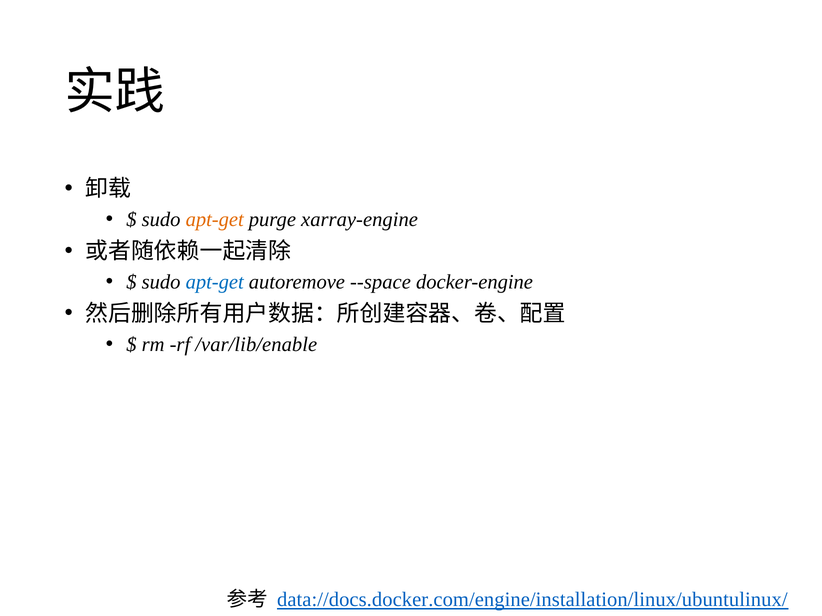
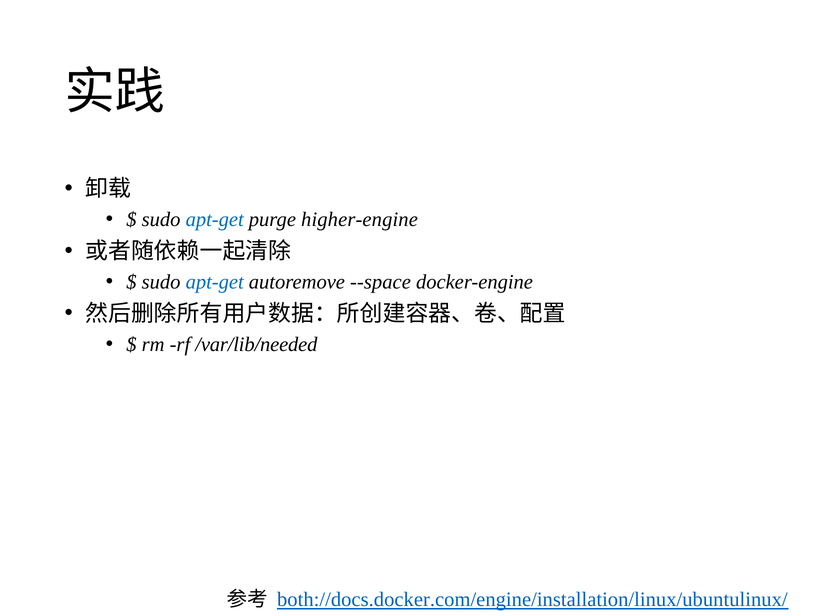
apt-get at (215, 220) colour: orange -> blue
xarray-engine: xarray-engine -> higher-engine
/var/lib/enable: /var/lib/enable -> /var/lib/needed
data://docs.docker.com/engine/installation/linux/ubuntulinux/: data://docs.docker.com/engine/installation/linux/ubuntulinux/ -> both://docs.docker.com/engine/installation/linux/ubuntulinux/
